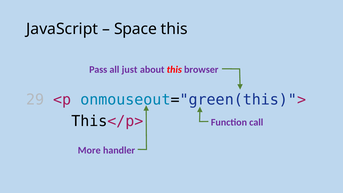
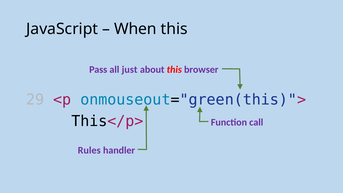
Space: Space -> When
More: More -> Rules
